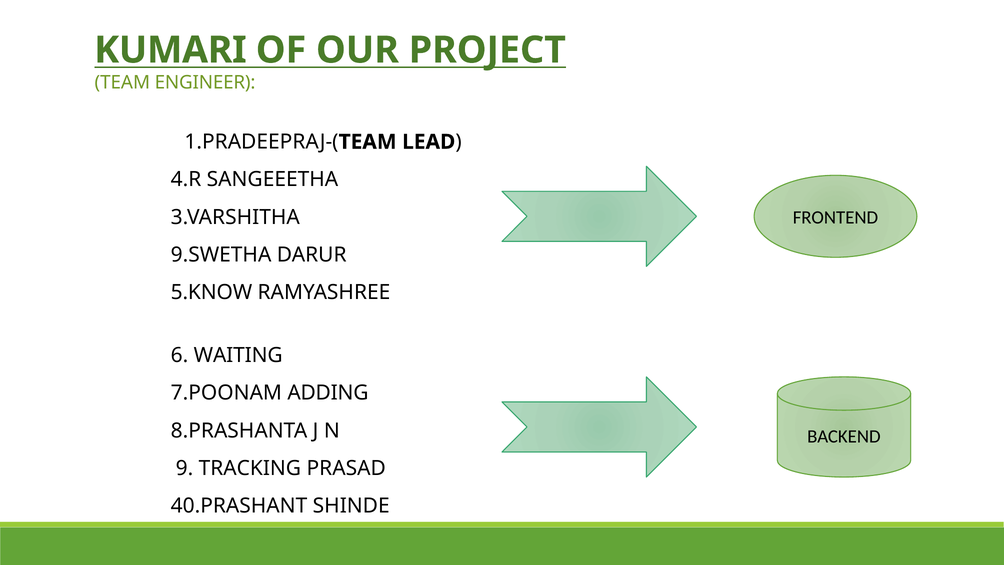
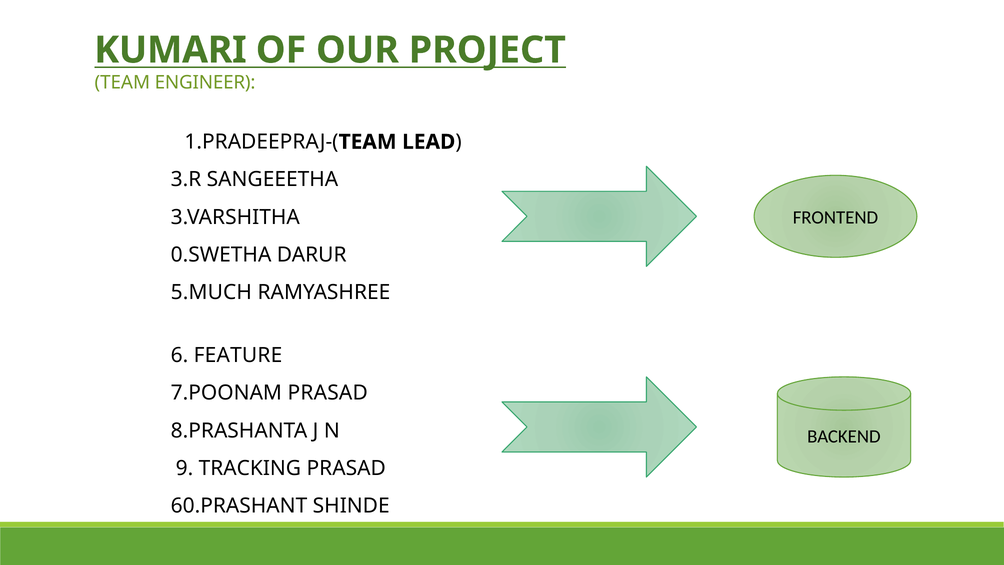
4.R: 4.R -> 3.R
9.SWETHA: 9.SWETHA -> 0.SWETHA
5.KNOW: 5.KNOW -> 5.MUCH
WAITING: WAITING -> FEATURE
7.POONAM ADDING: ADDING -> PRASAD
40.PRASHANT: 40.PRASHANT -> 60.PRASHANT
